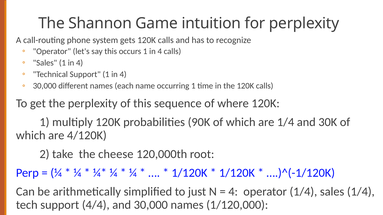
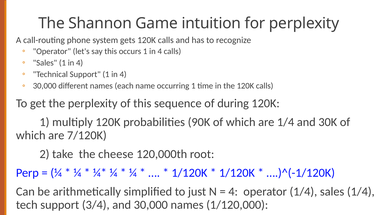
where: where -> during
4/120K: 4/120K -> 7/120K
4/4: 4/4 -> 3/4
